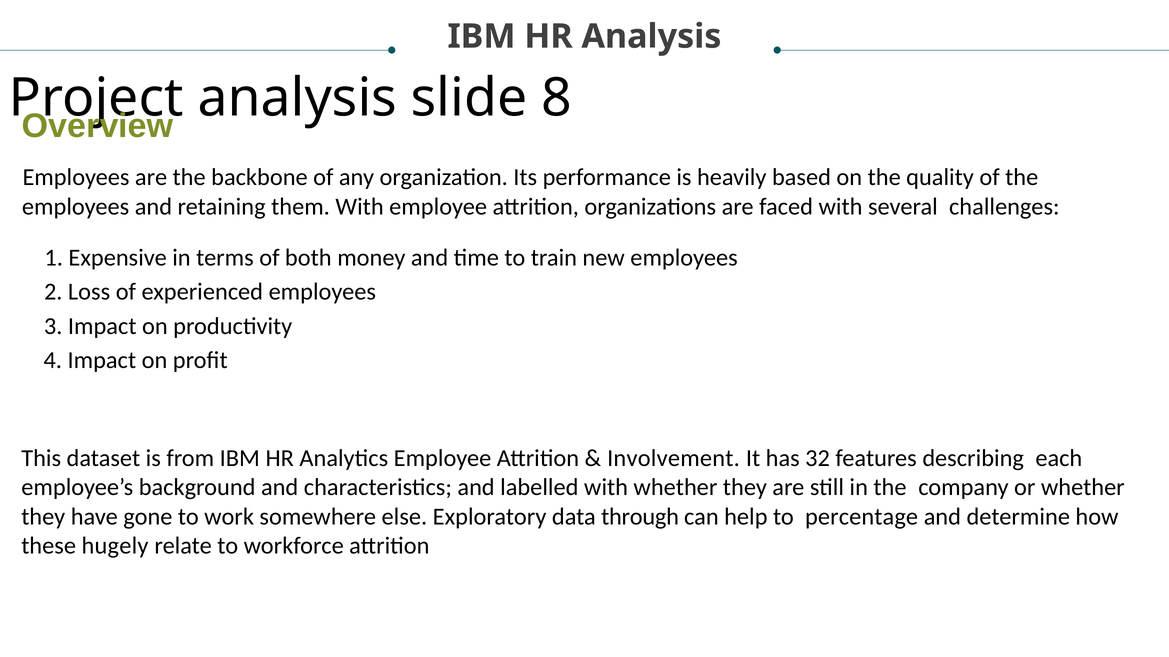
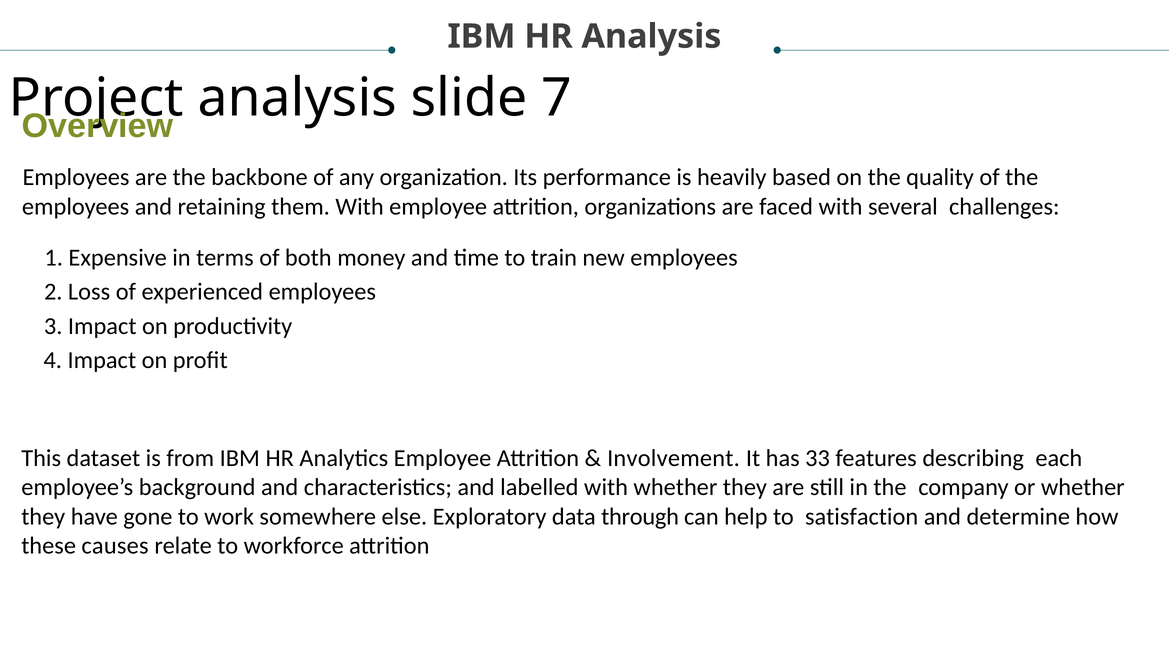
8: 8 -> 7
32: 32 -> 33
percentage: percentage -> satisfaction
hugely: hugely -> causes
